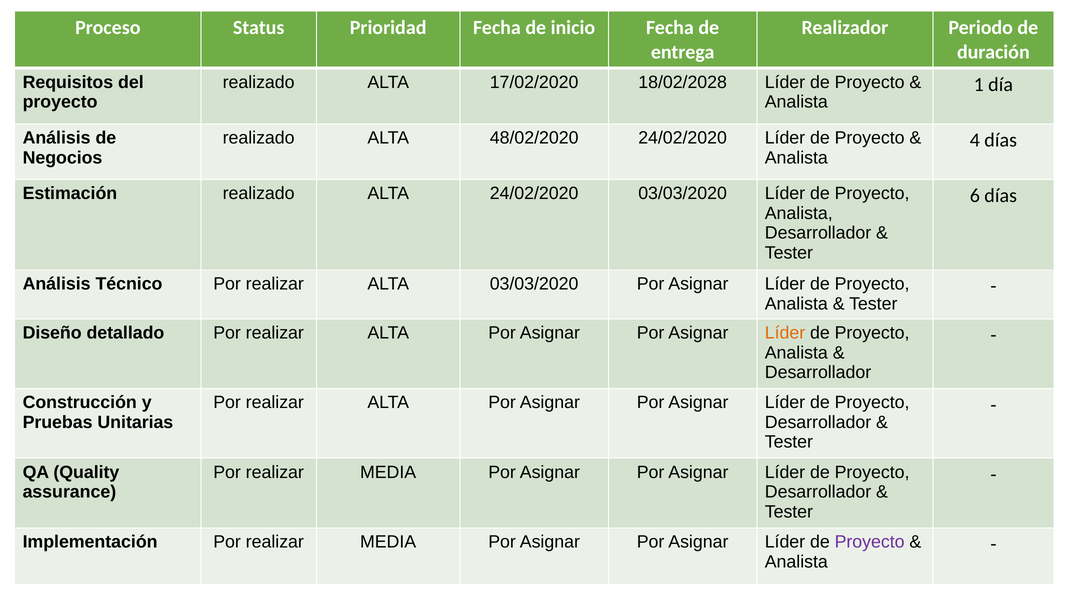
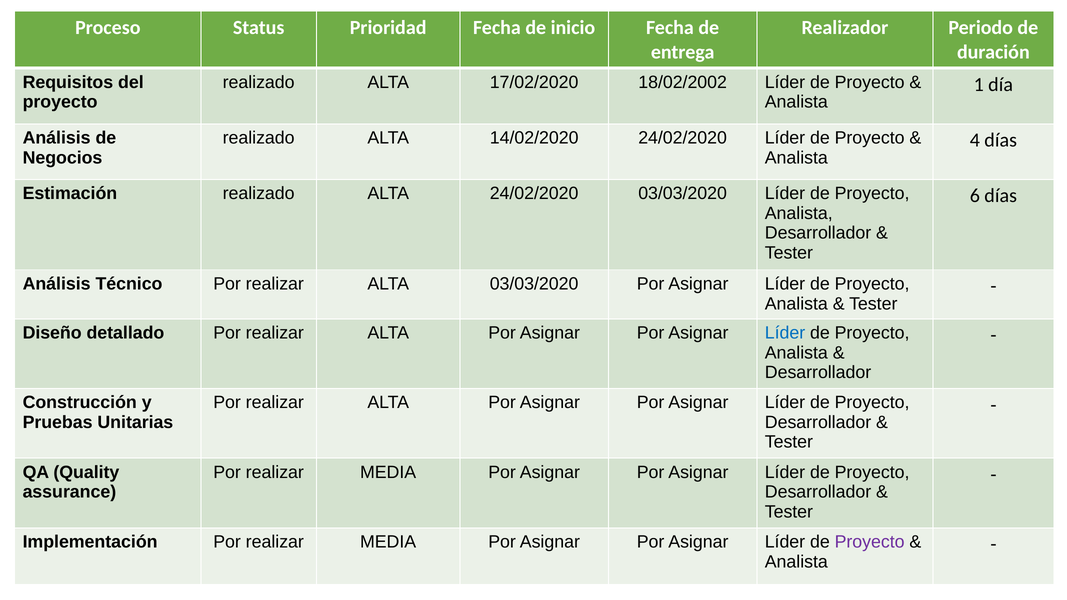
18/02/2028: 18/02/2028 -> 18/02/2002
48/02/2020: 48/02/2020 -> 14/02/2020
Líder at (785, 333) colour: orange -> blue
